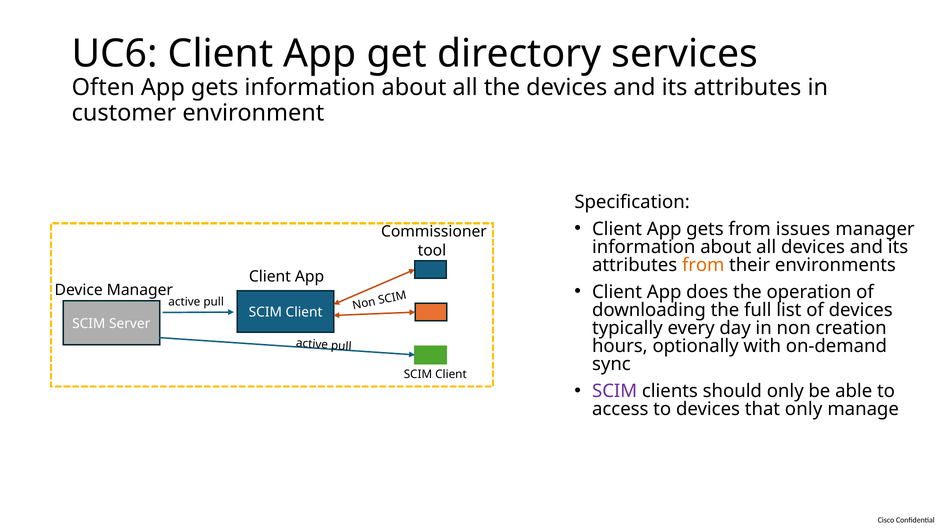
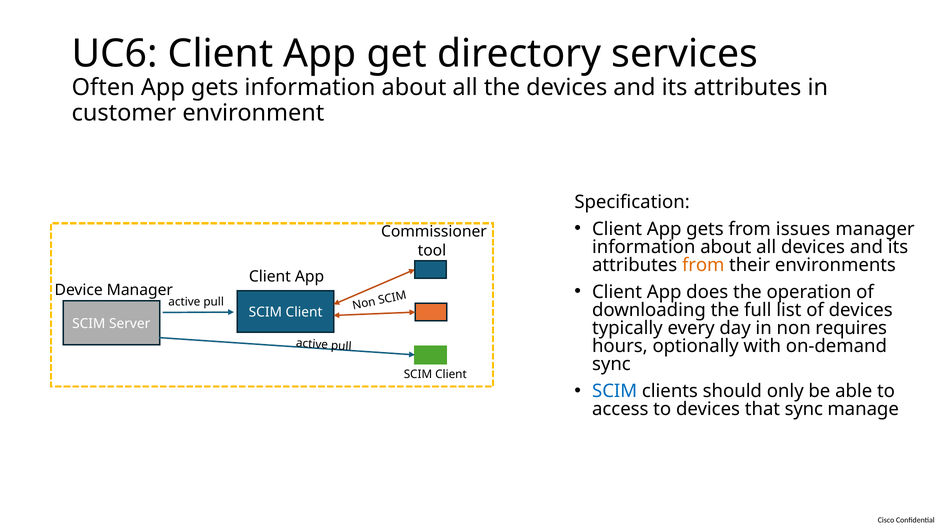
creation: creation -> requires
SCIM at (615, 391) colour: purple -> blue
that only: only -> sync
